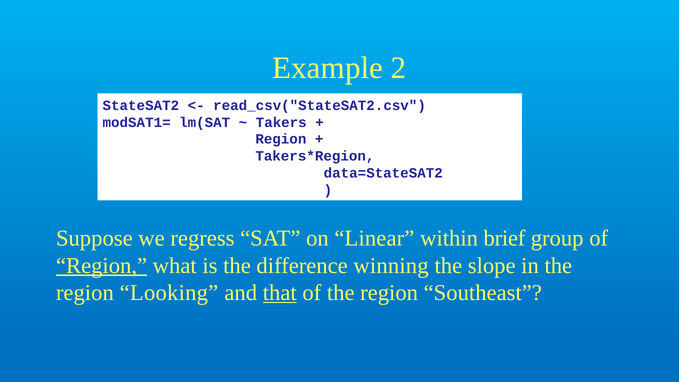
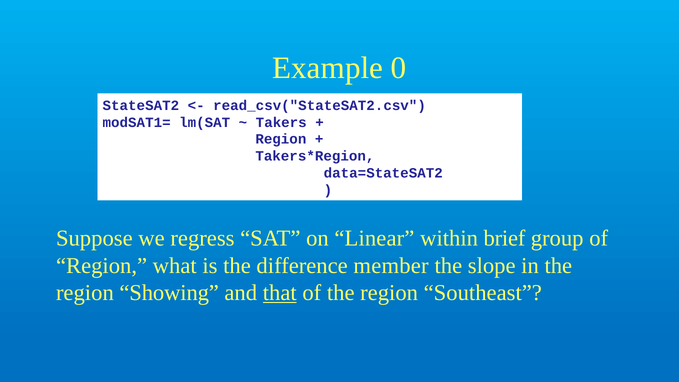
2: 2 -> 0
Region at (102, 266) underline: present -> none
winning: winning -> member
Looking: Looking -> Showing
